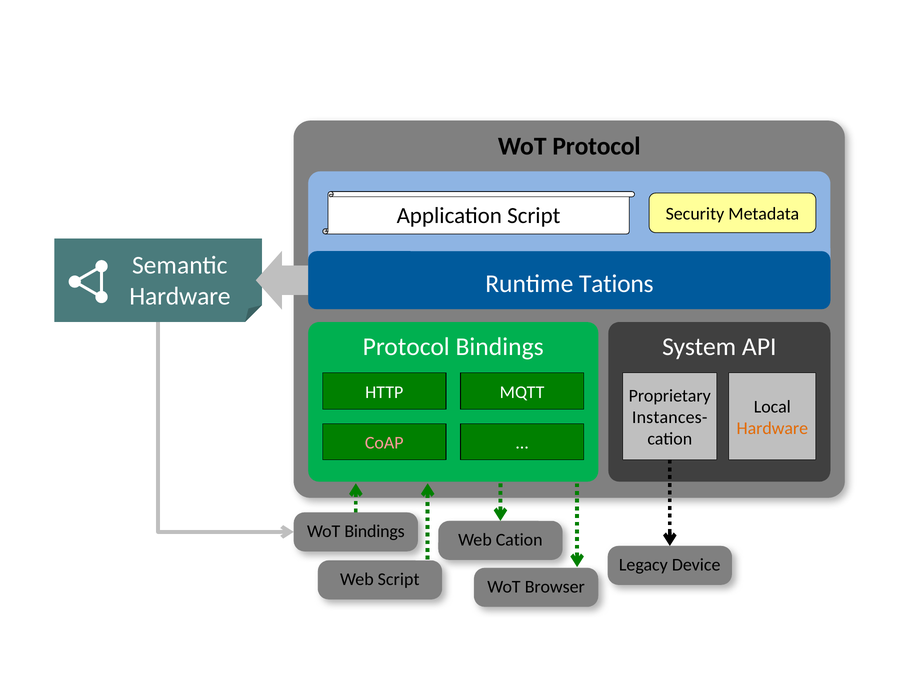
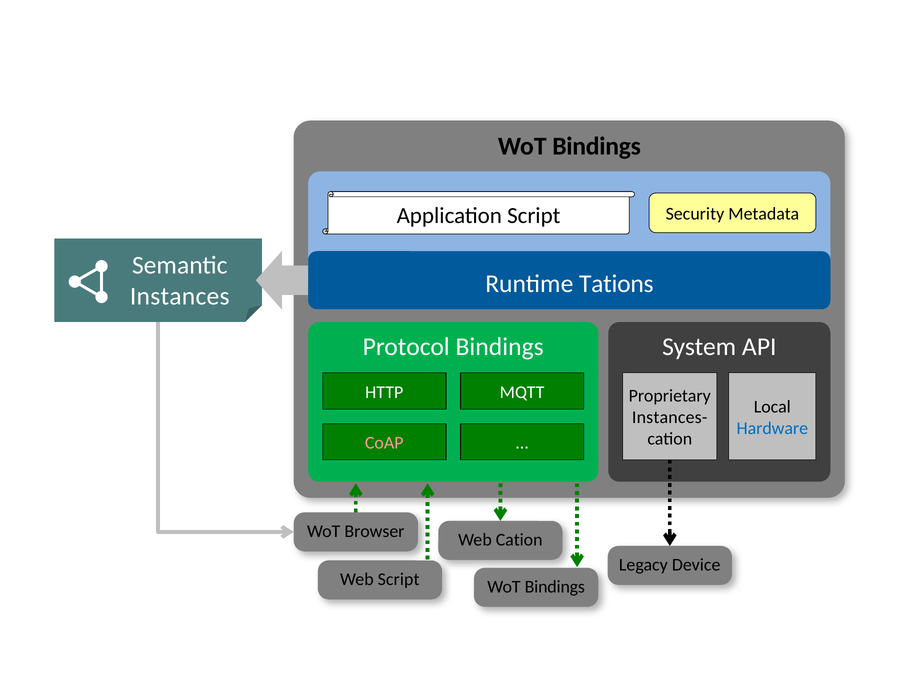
Protocol at (597, 146): Protocol -> Bindings
Hardware at (180, 296): Hardware -> Instances
Hardware at (772, 428) colour: orange -> blue
WoT Bindings: Bindings -> Browser
Browser at (555, 587): Browser -> Bindings
